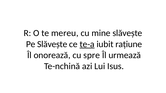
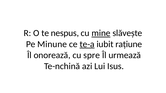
mereu: mereu -> nespus
mine underline: none -> present
Pe Slăvește: Slăvește -> Minune
